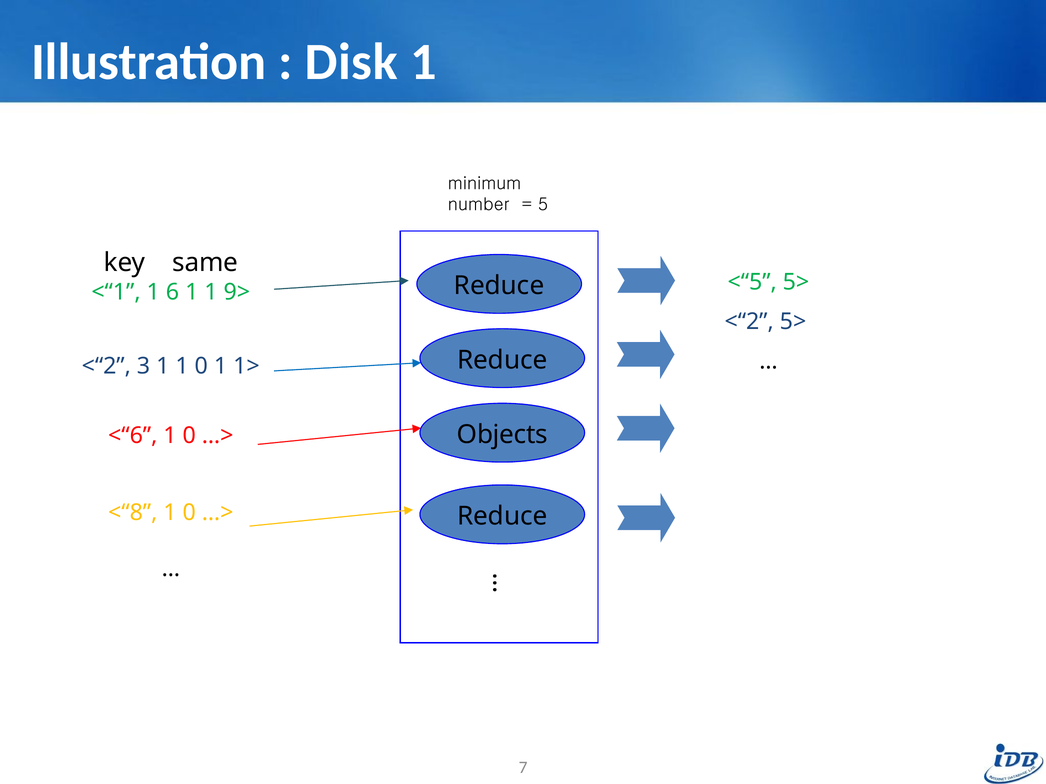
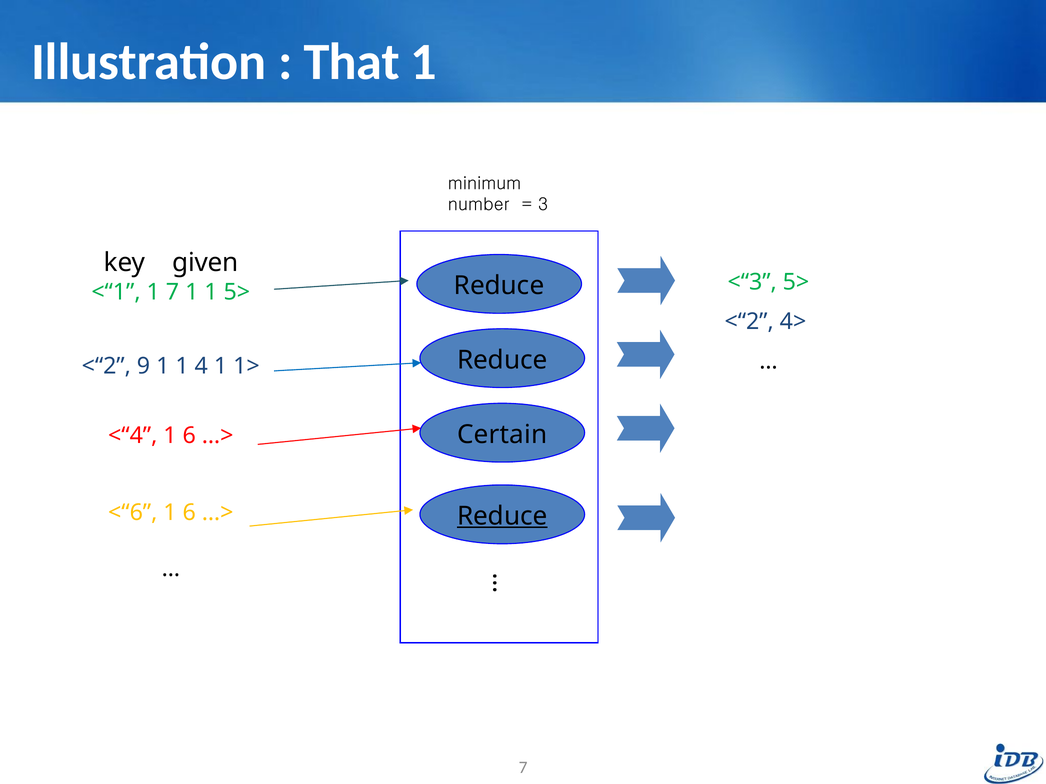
Disk: Disk -> That
5: 5 -> 3
same: same -> given
<“5: <“5 -> <“3
1 6: 6 -> 7
1 9>: 9> -> 5>
<“2 5>: 5> -> 4>
3: 3 -> 9
1 1 0: 0 -> 4
Objects: Objects -> Certain
<“6: <“6 -> <“4
0 at (189, 436): 0 -> 6
<“8: <“8 -> <“6
0 at (189, 513): 0 -> 6
Reduce at (502, 516) underline: none -> present
